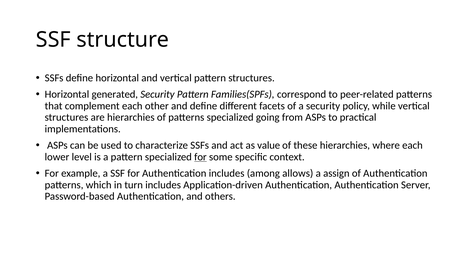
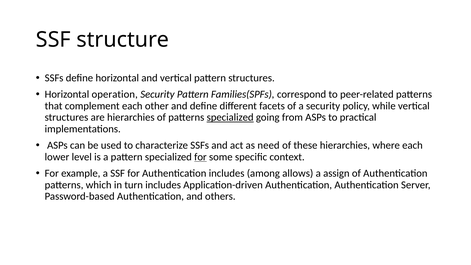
generated: generated -> operation
specialized at (230, 117) underline: none -> present
value: value -> need
